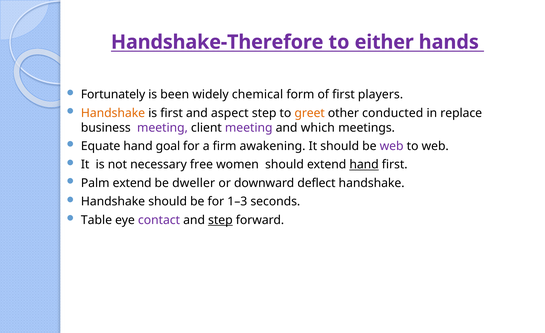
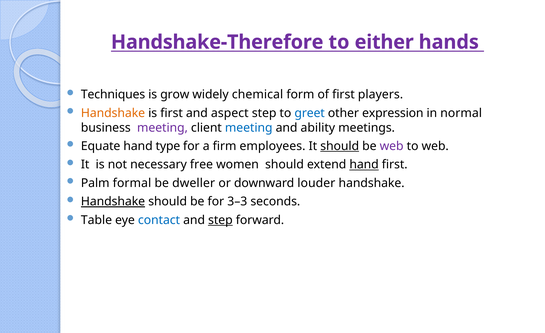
Fortunately: Fortunately -> Techniques
been: been -> grow
greet colour: orange -> blue
conducted: conducted -> expression
replace: replace -> normal
meeting at (249, 128) colour: purple -> blue
which: which -> ability
goal: goal -> type
awakening: awakening -> employees
should at (340, 146) underline: none -> present
Palm extend: extend -> formal
deflect: deflect -> louder
Handshake at (113, 201) underline: none -> present
1–3: 1–3 -> 3–3
contact colour: purple -> blue
